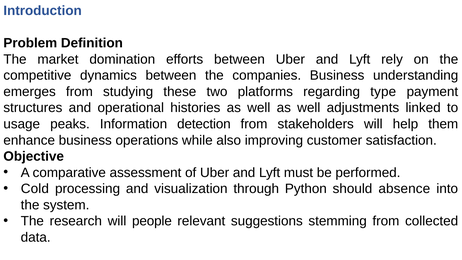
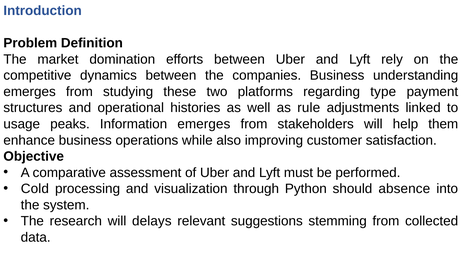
well as well: well -> rule
Information detection: detection -> emerges
people: people -> delays
